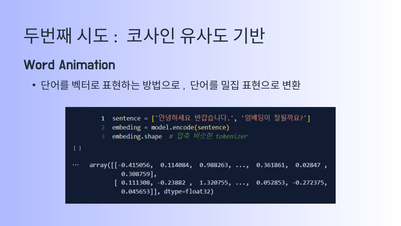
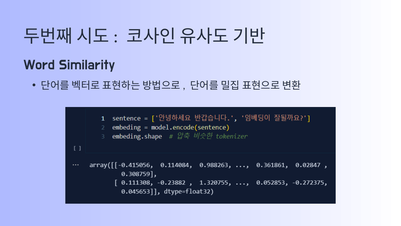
Animation: Animation -> Similarity
